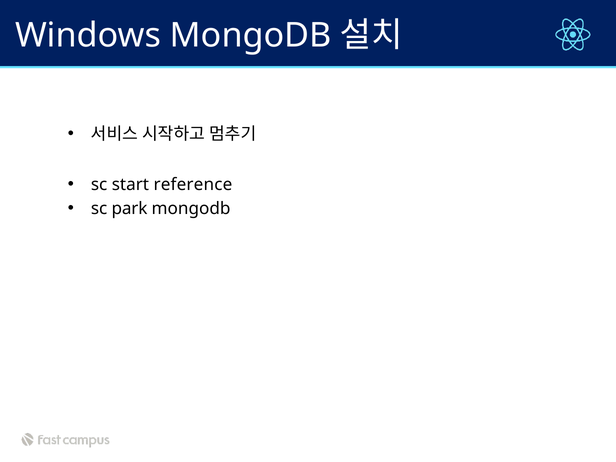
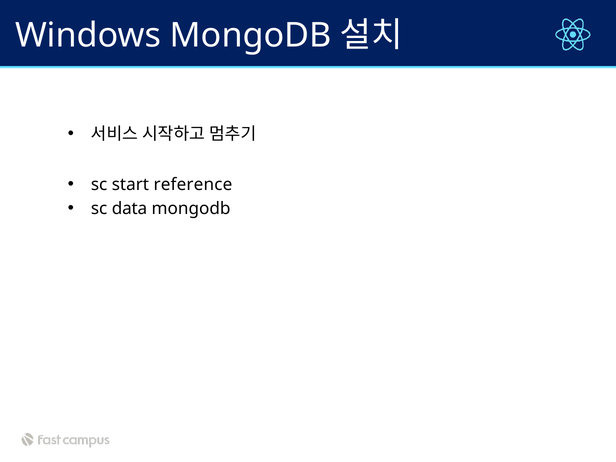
park: park -> data
